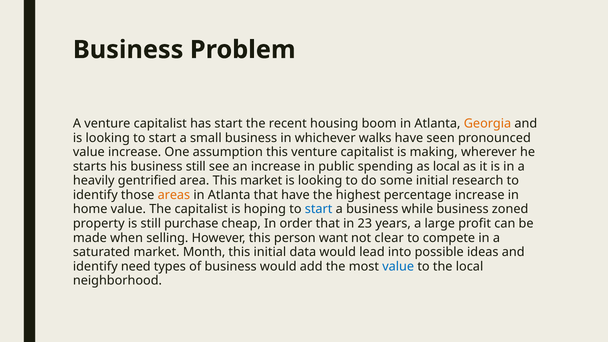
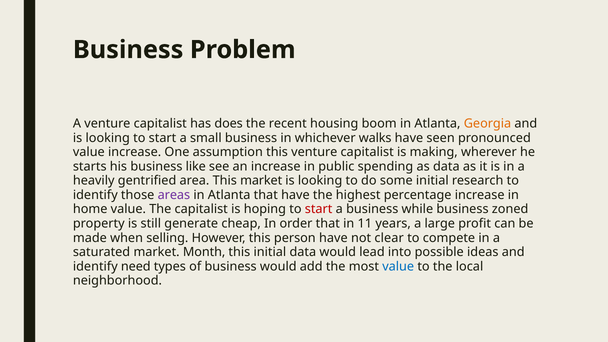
has start: start -> does
business still: still -> like
as local: local -> data
areas colour: orange -> purple
start at (319, 209) colour: blue -> red
purchase: purchase -> generate
23: 23 -> 11
person want: want -> have
